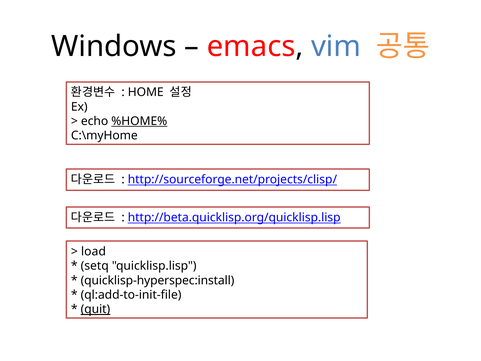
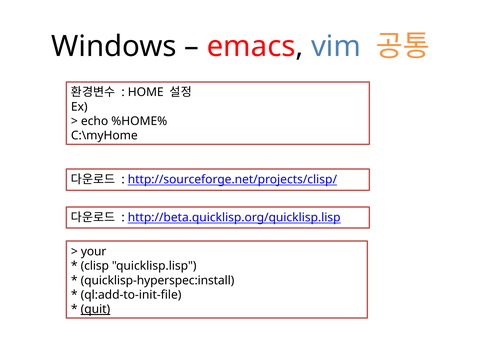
%HOME% underline: present -> none
load: load -> your
setq: setq -> clisp
